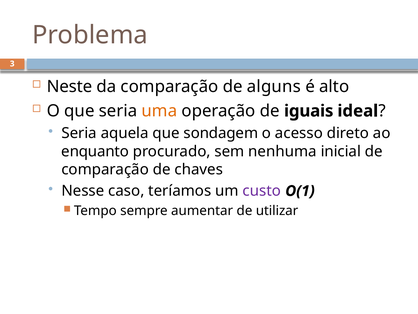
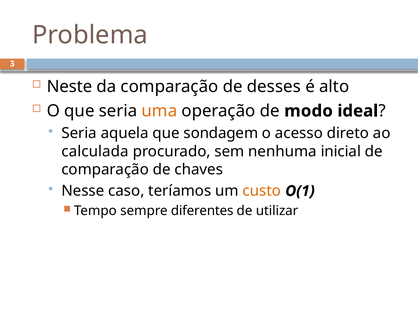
alguns: alguns -> desses
iguais: iguais -> modo
enquanto: enquanto -> calculada
custo colour: purple -> orange
aumentar: aumentar -> diferentes
